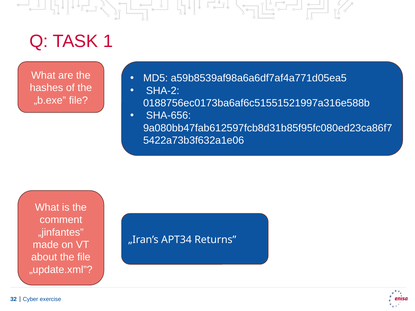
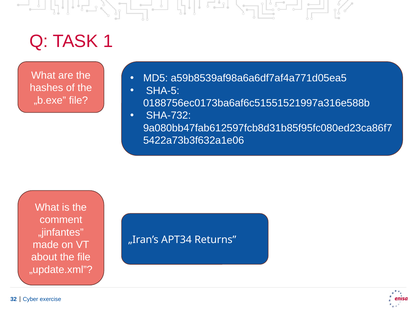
SHA-2: SHA-2 -> SHA-5
SHA-656: SHA-656 -> SHA-732
